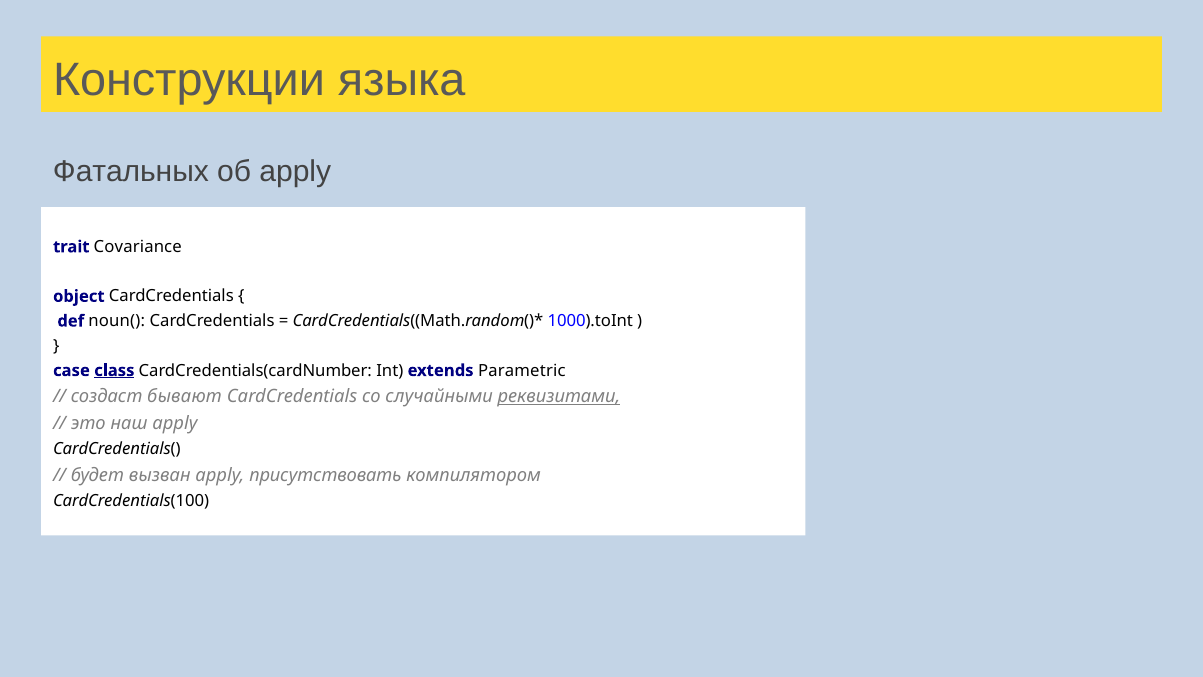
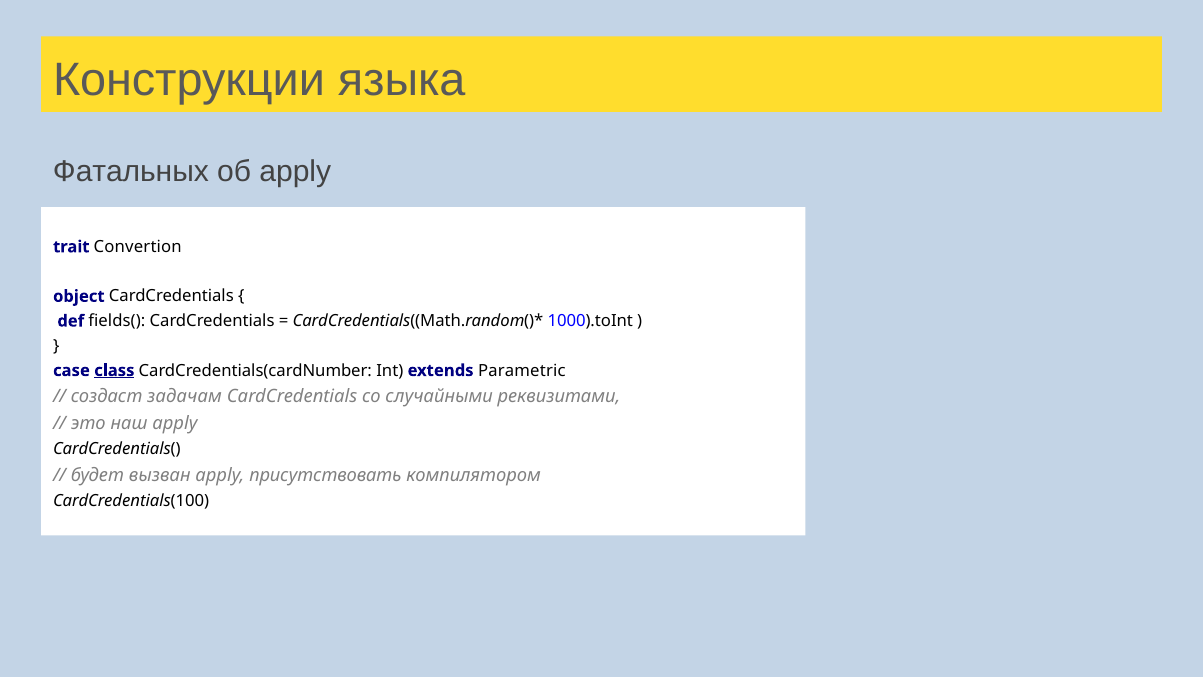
Covariance: Covariance -> Convertion
noun(: noun( -> fields(
бывают: бывают -> задачам
реквизитами underline: present -> none
